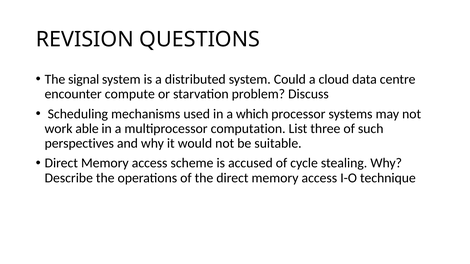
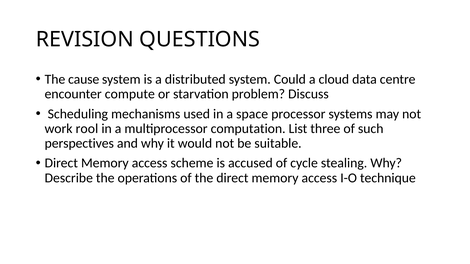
signal: signal -> cause
which: which -> space
able: able -> rool
